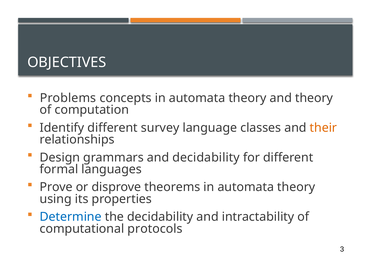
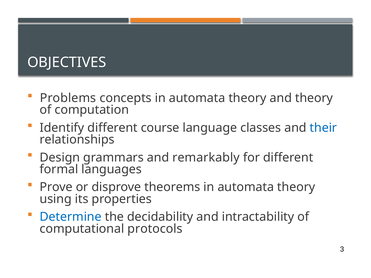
survey: survey -> course
their colour: orange -> blue
and decidability: decidability -> remarkably
